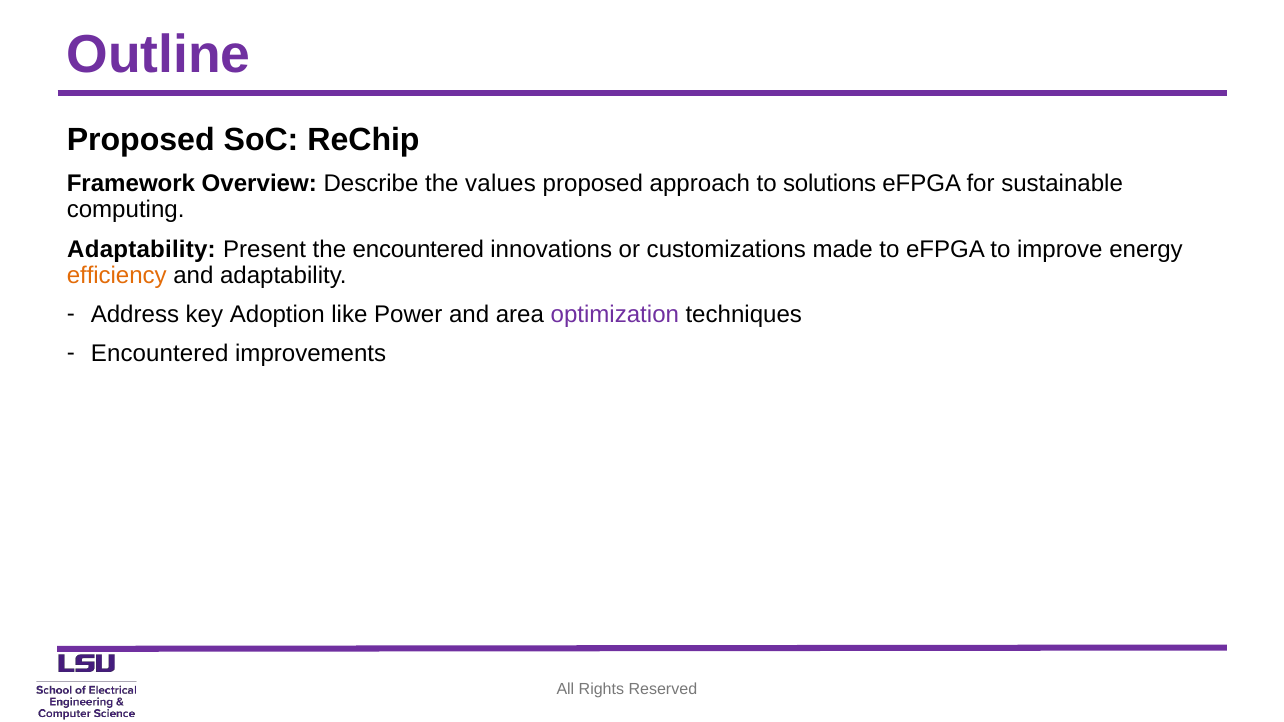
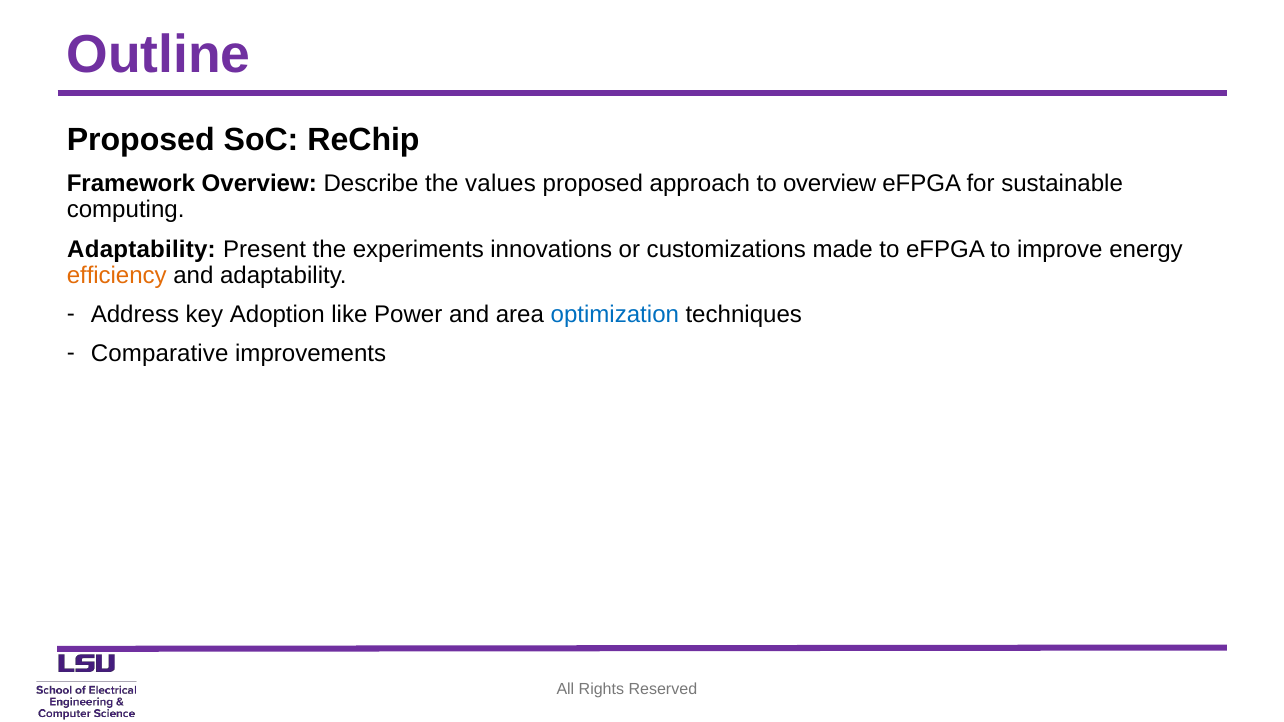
to solutions: solutions -> overview
the encountered: encountered -> experiments
optimization colour: purple -> blue
Encountered at (160, 354): Encountered -> Comparative
